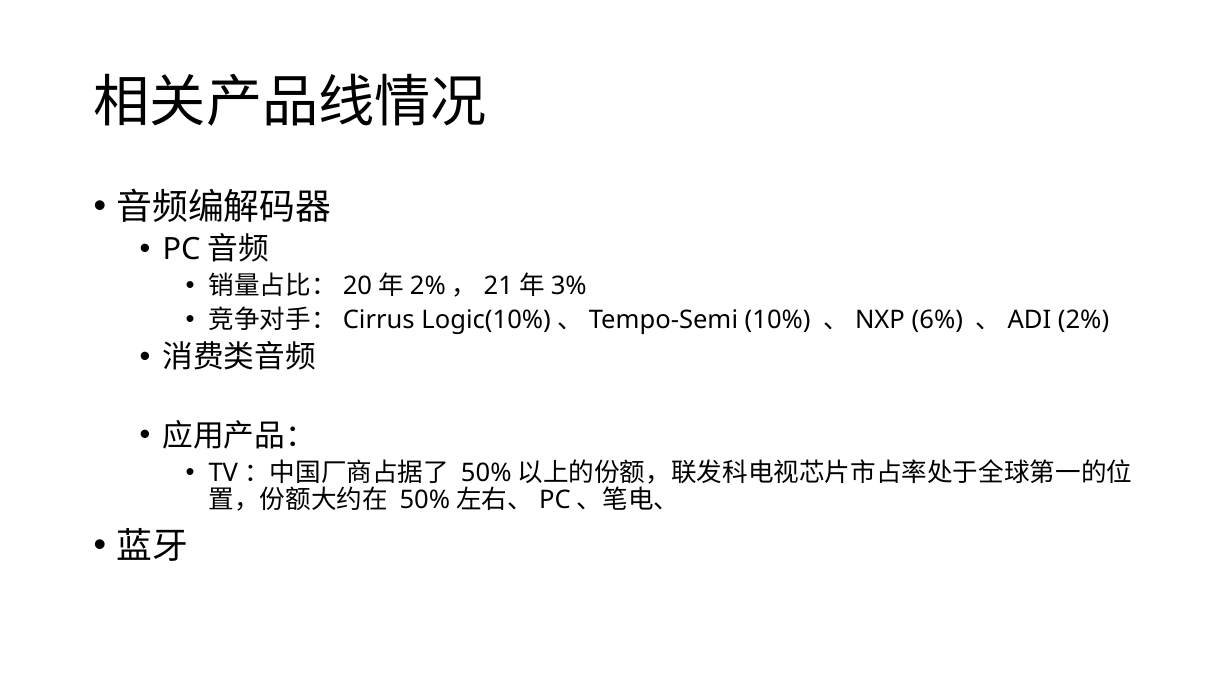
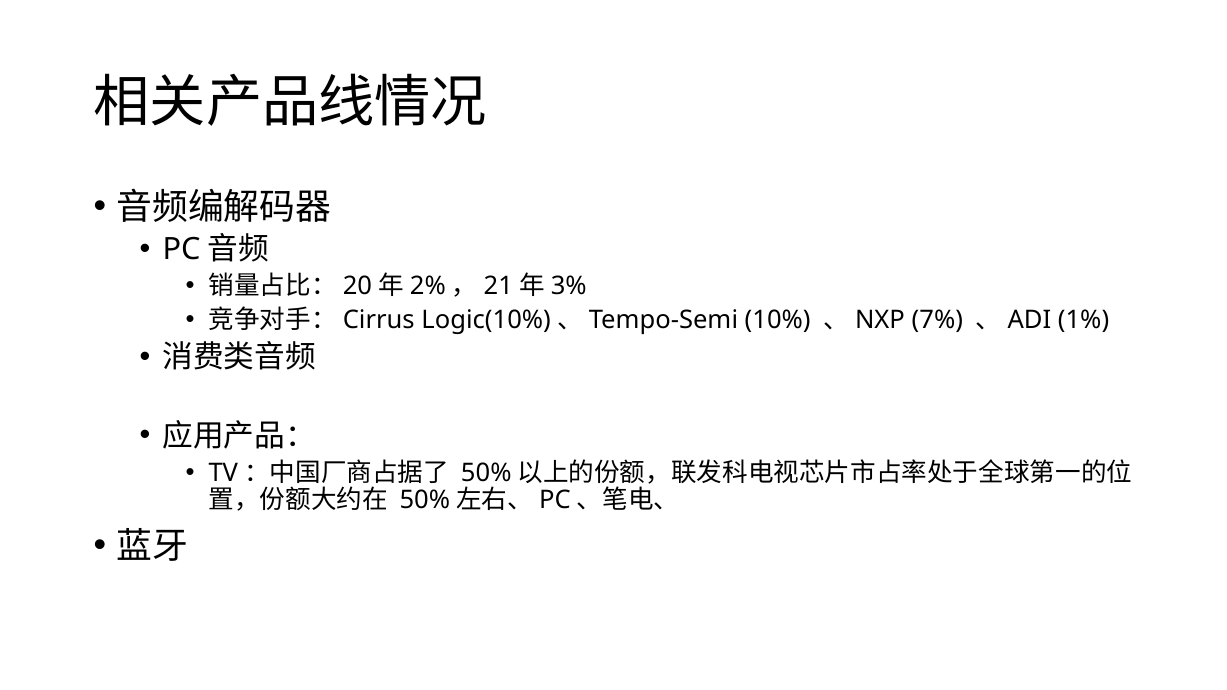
6%: 6% -> 7%
2% at (1084, 320): 2% -> 1%
